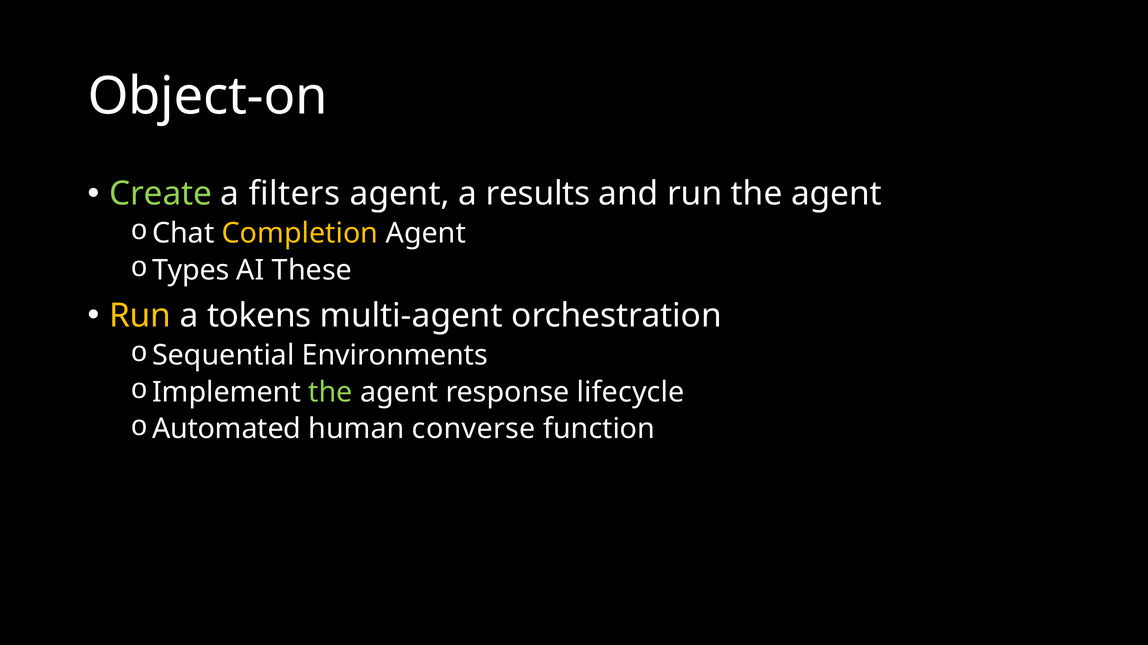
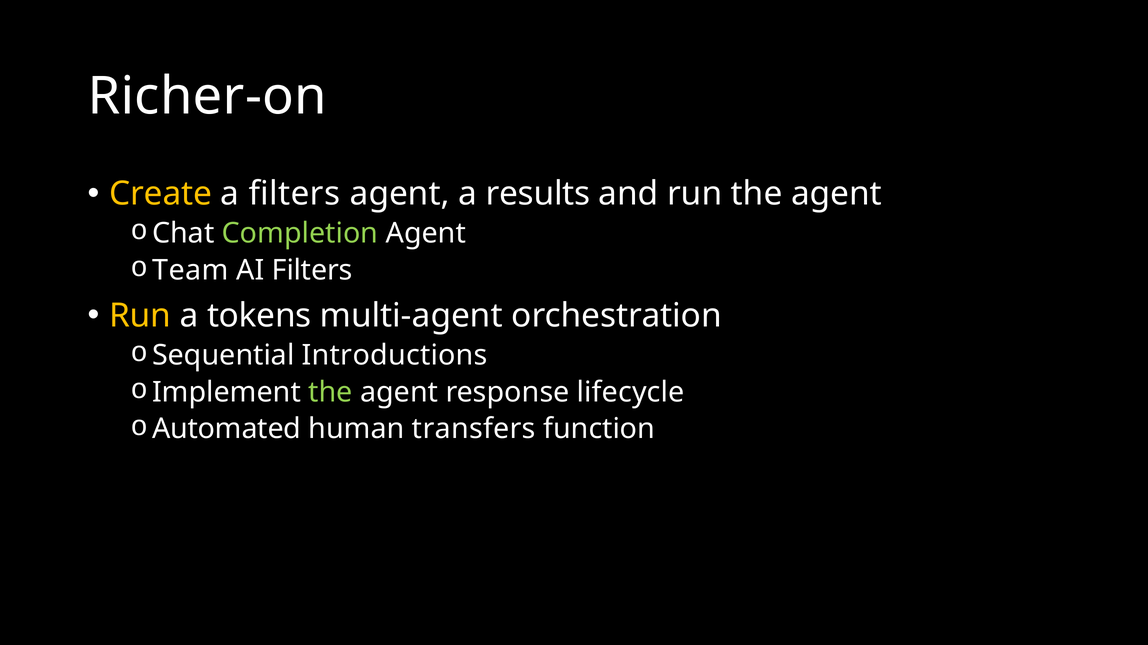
Object-on: Object-on -> Richer-on
Create colour: light green -> yellow
Completion colour: yellow -> light green
Types: Types -> Team
AI These: These -> Filters
Environments: Environments -> Introductions
converse: converse -> transfers
